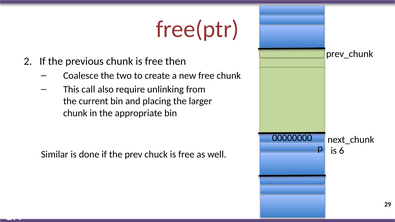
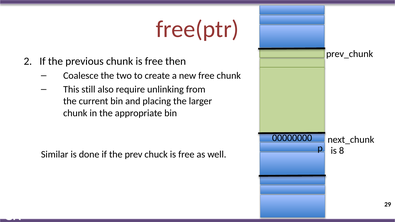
call: call -> still
6: 6 -> 8
